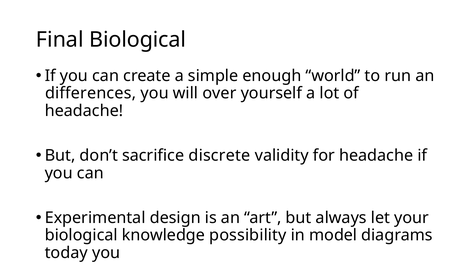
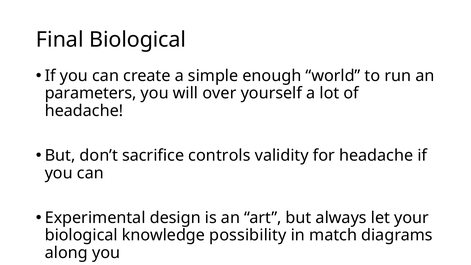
differences: differences -> parameters
discrete: discrete -> controls
model: model -> match
today: today -> along
